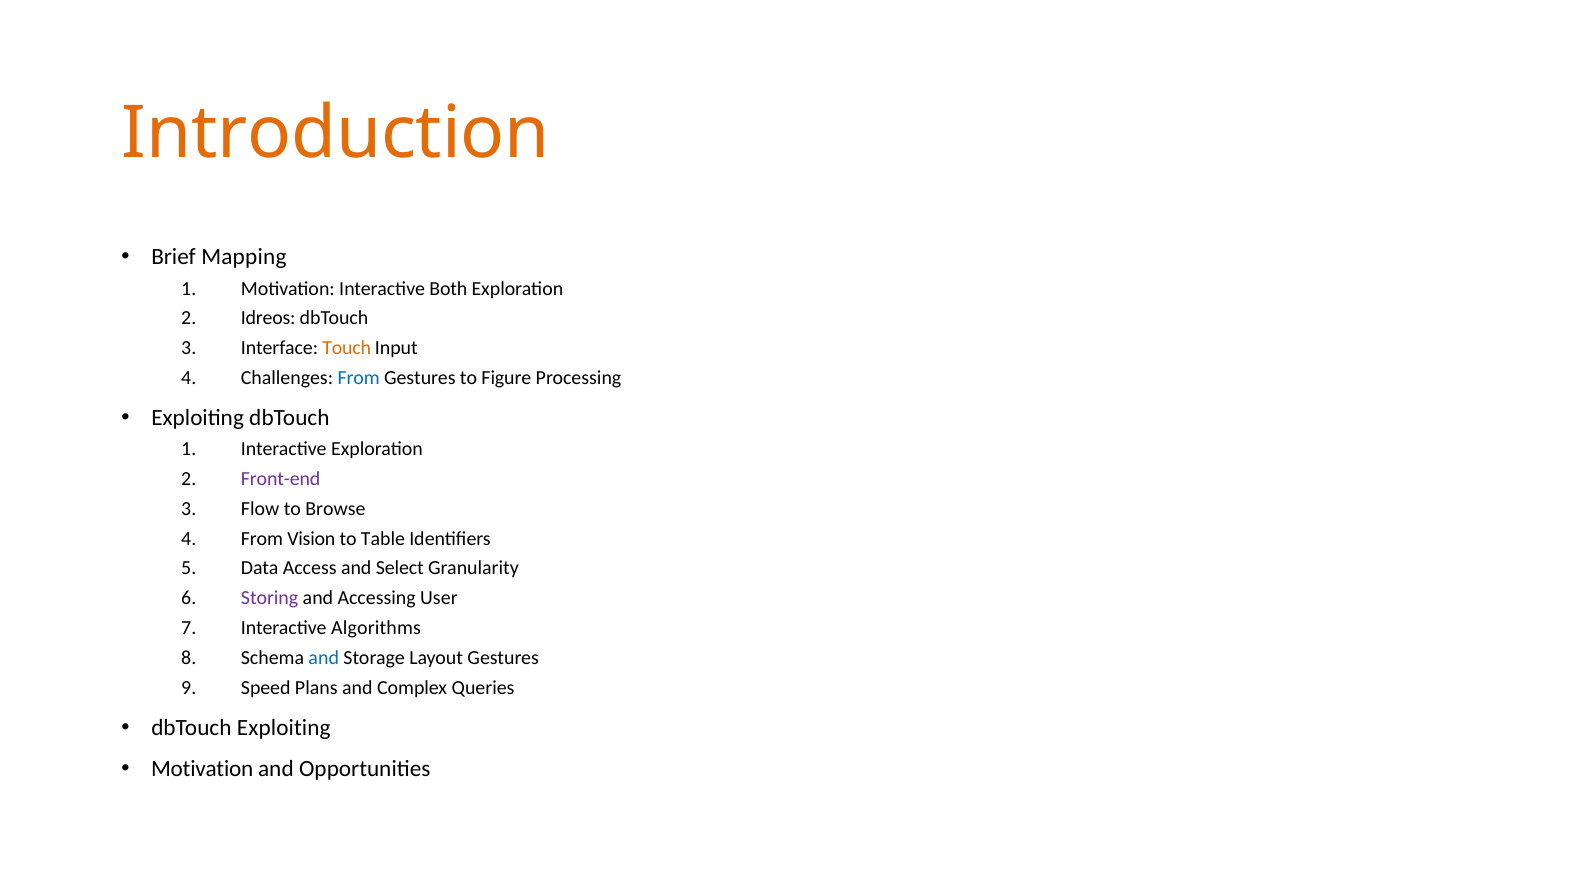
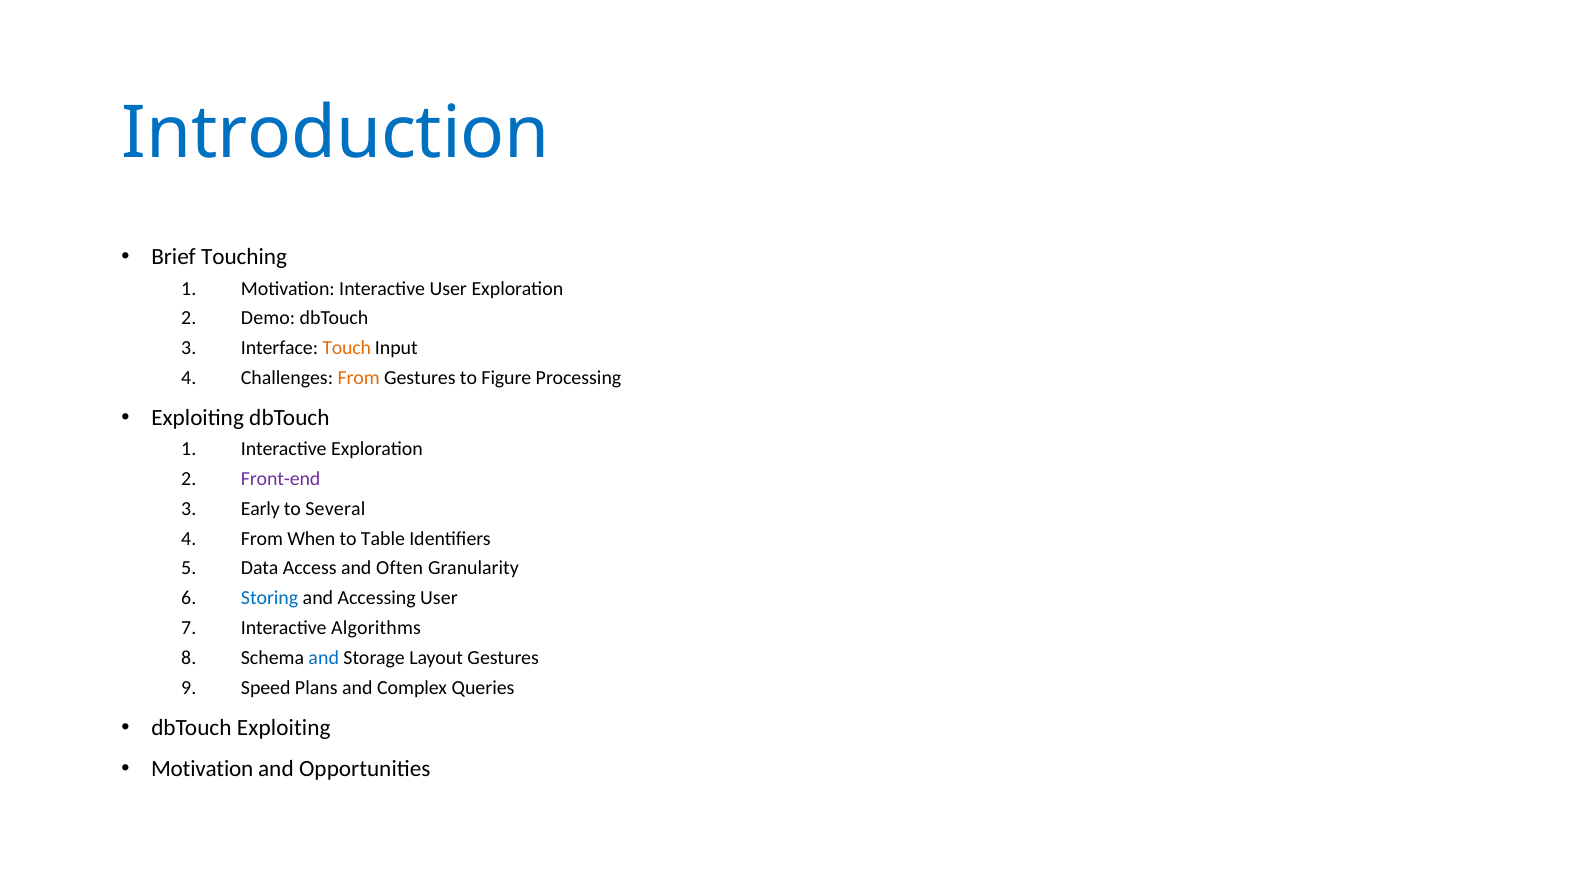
Introduction colour: orange -> blue
Mapping: Mapping -> Touching
Interactive Both: Both -> User
Idreos: Idreos -> Demo
From at (359, 378) colour: blue -> orange
Flow: Flow -> Early
Browse: Browse -> Several
Vision: Vision -> When
Select: Select -> Often
Storing colour: purple -> blue
